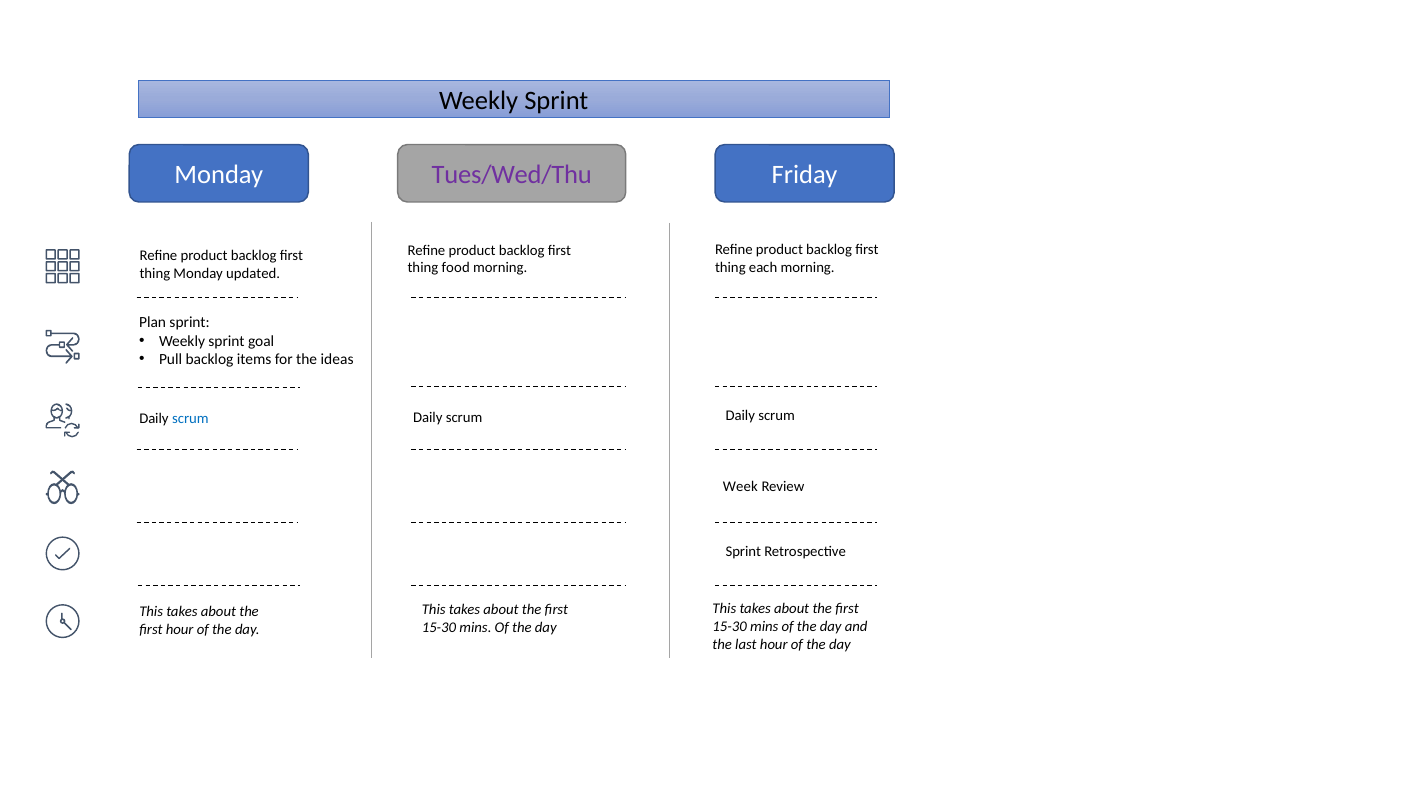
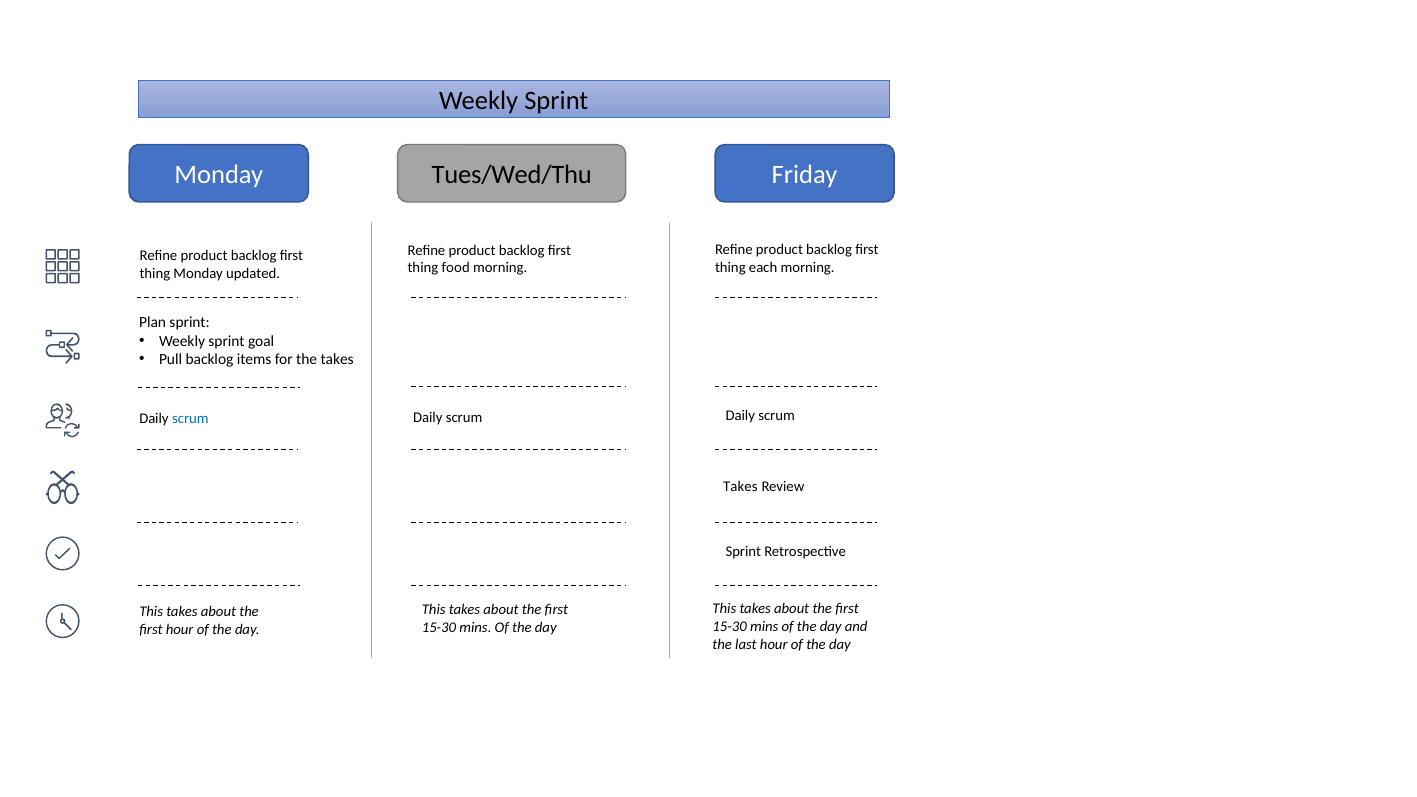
Tues/Wed/Thu colour: purple -> black
the ideas: ideas -> takes
Week at (740, 487): Week -> Takes
